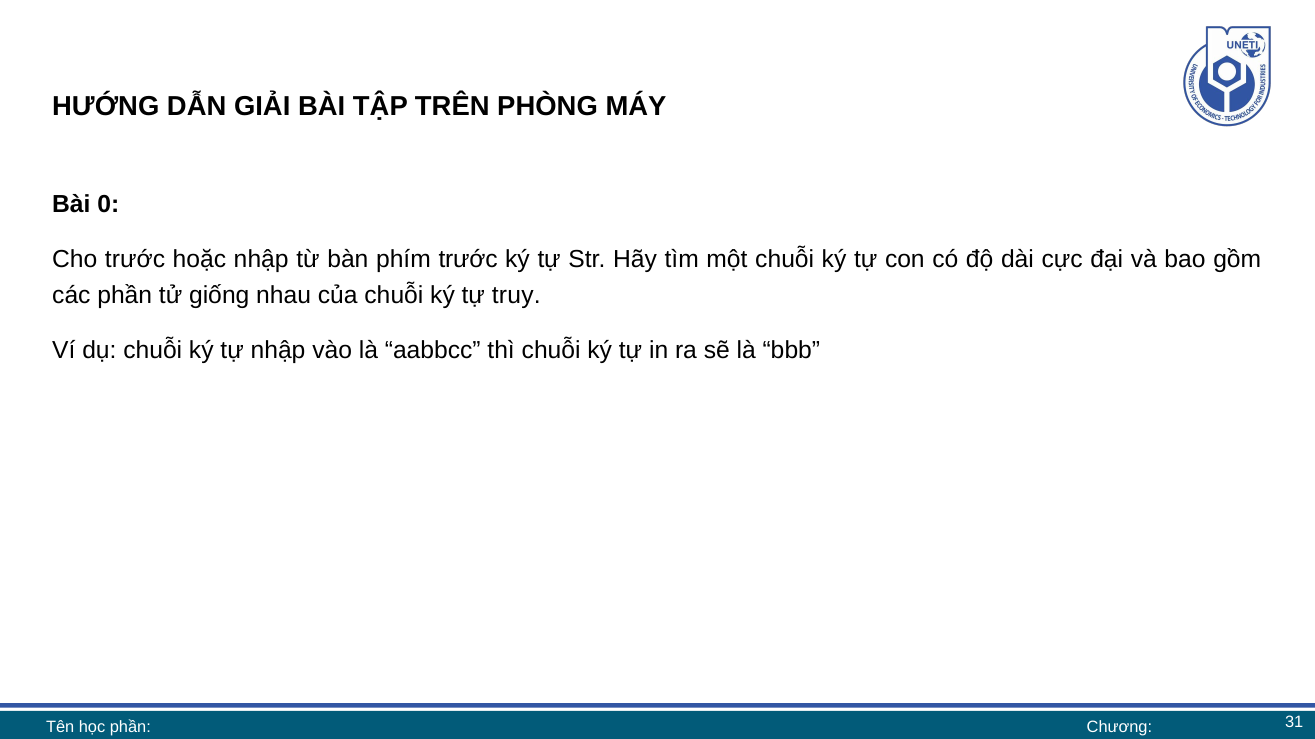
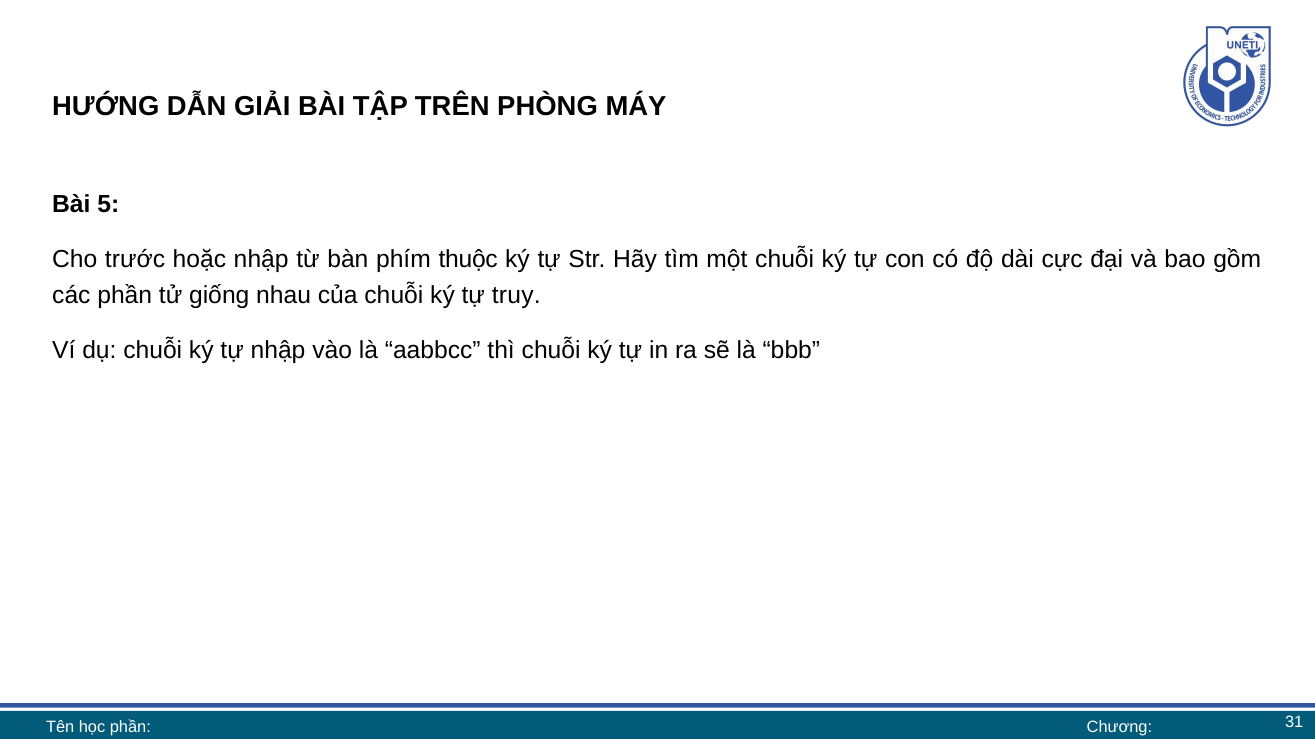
0: 0 -> 5
phím trước: trước -> thuộc
